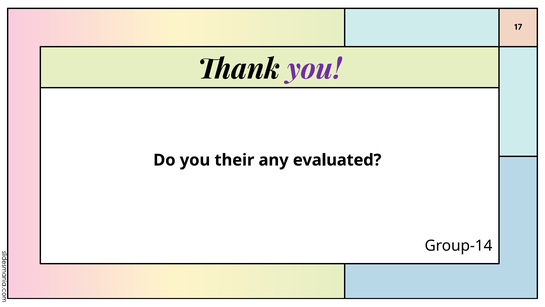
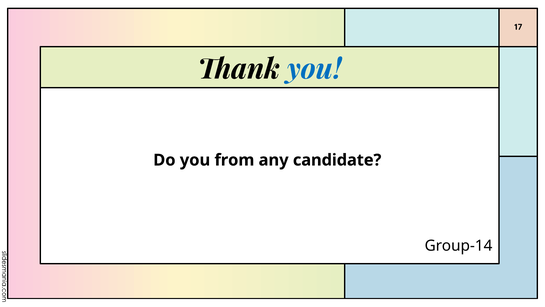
you at (314, 69) colour: purple -> blue
their: their -> from
evaluated: evaluated -> candidate
